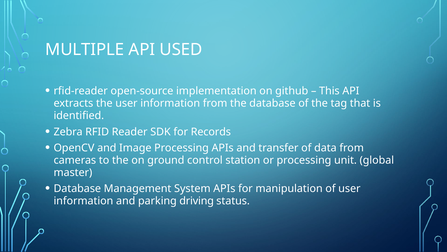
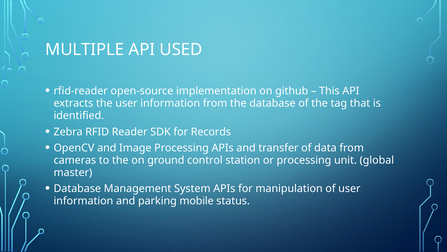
driving: driving -> mobile
